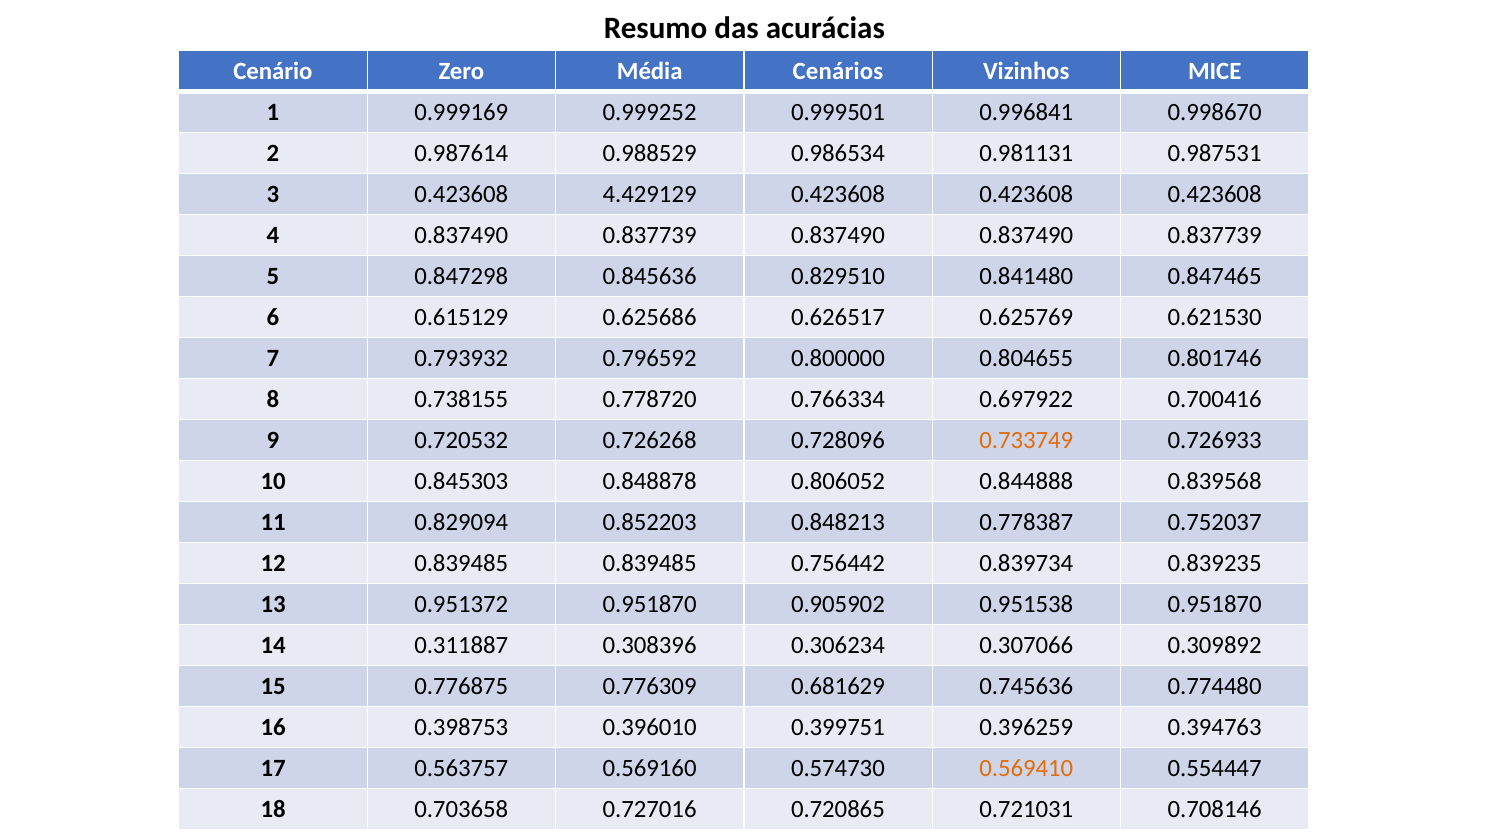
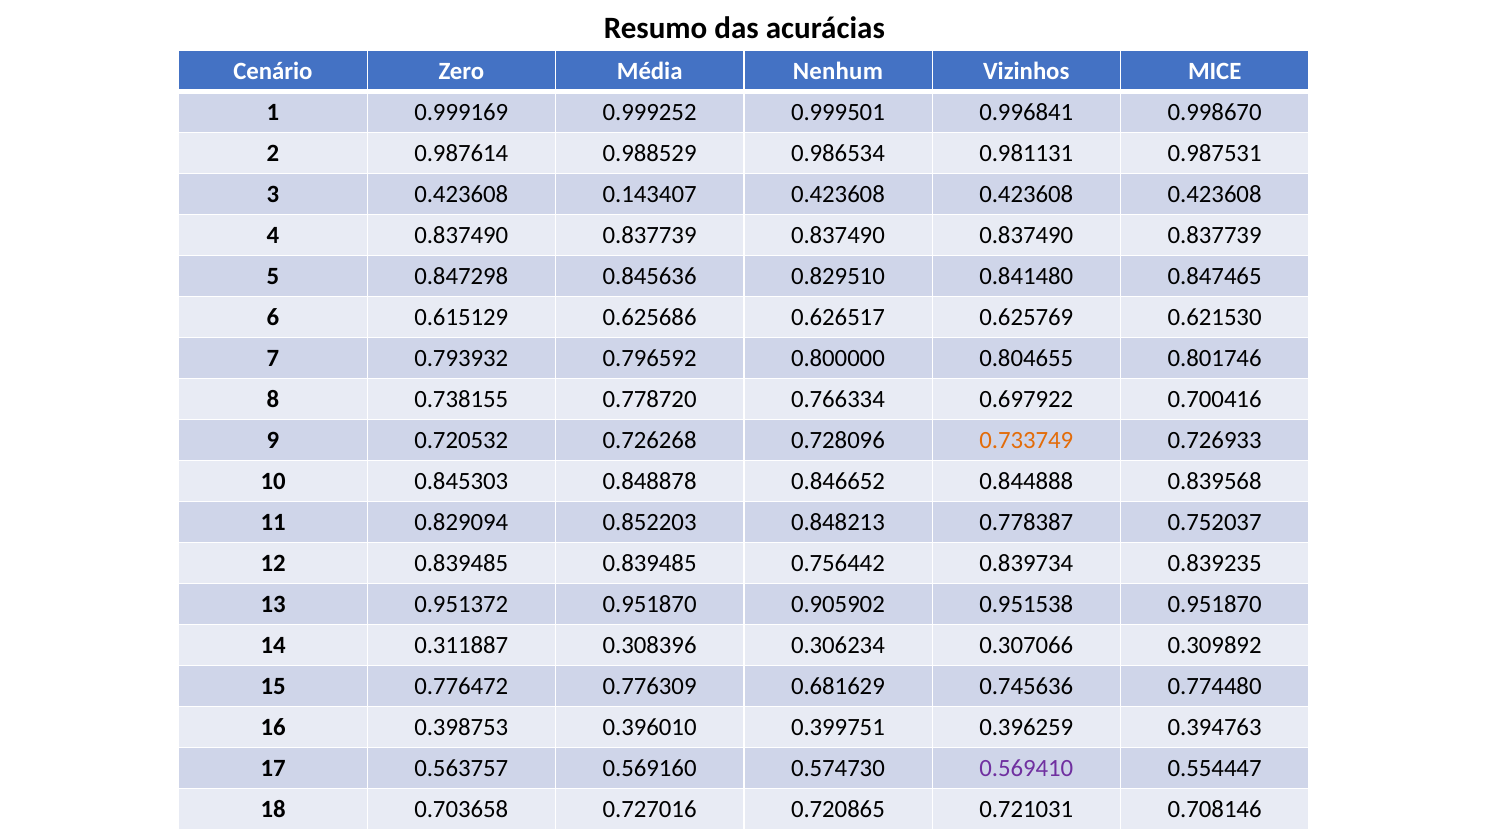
Cenários: Cenários -> Nenhum
4.429129: 4.429129 -> 0.143407
0.806052: 0.806052 -> 0.846652
0.776875: 0.776875 -> 0.776472
0.569410 colour: orange -> purple
